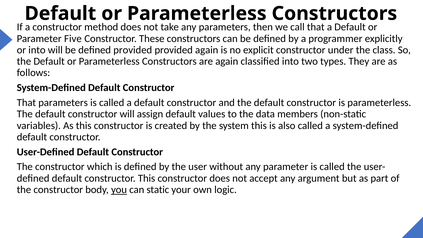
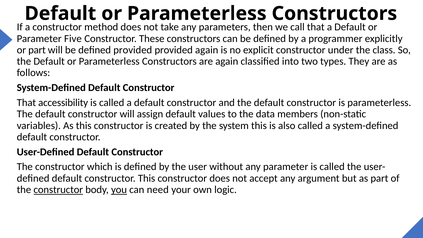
or into: into -> part
That parameters: parameters -> accessibility
constructor at (58, 190) underline: none -> present
static: static -> need
